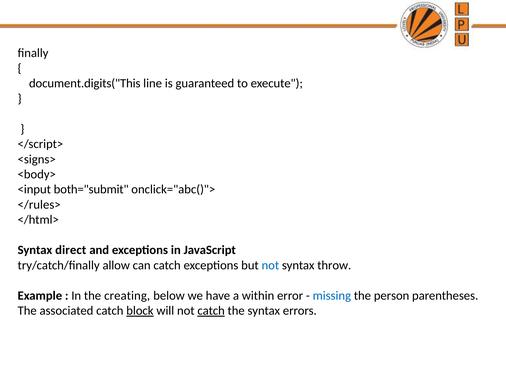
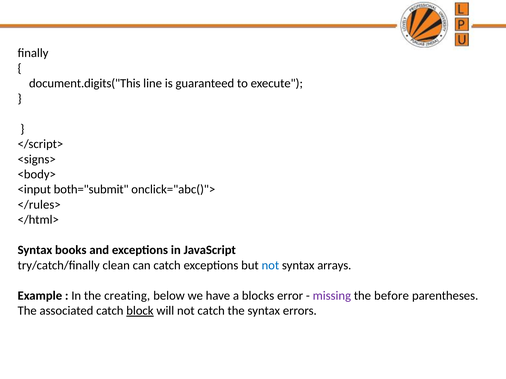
direct: direct -> books
allow: allow -> clean
throw: throw -> arrays
within: within -> blocks
missing colour: blue -> purple
person: person -> before
catch at (211, 311) underline: present -> none
